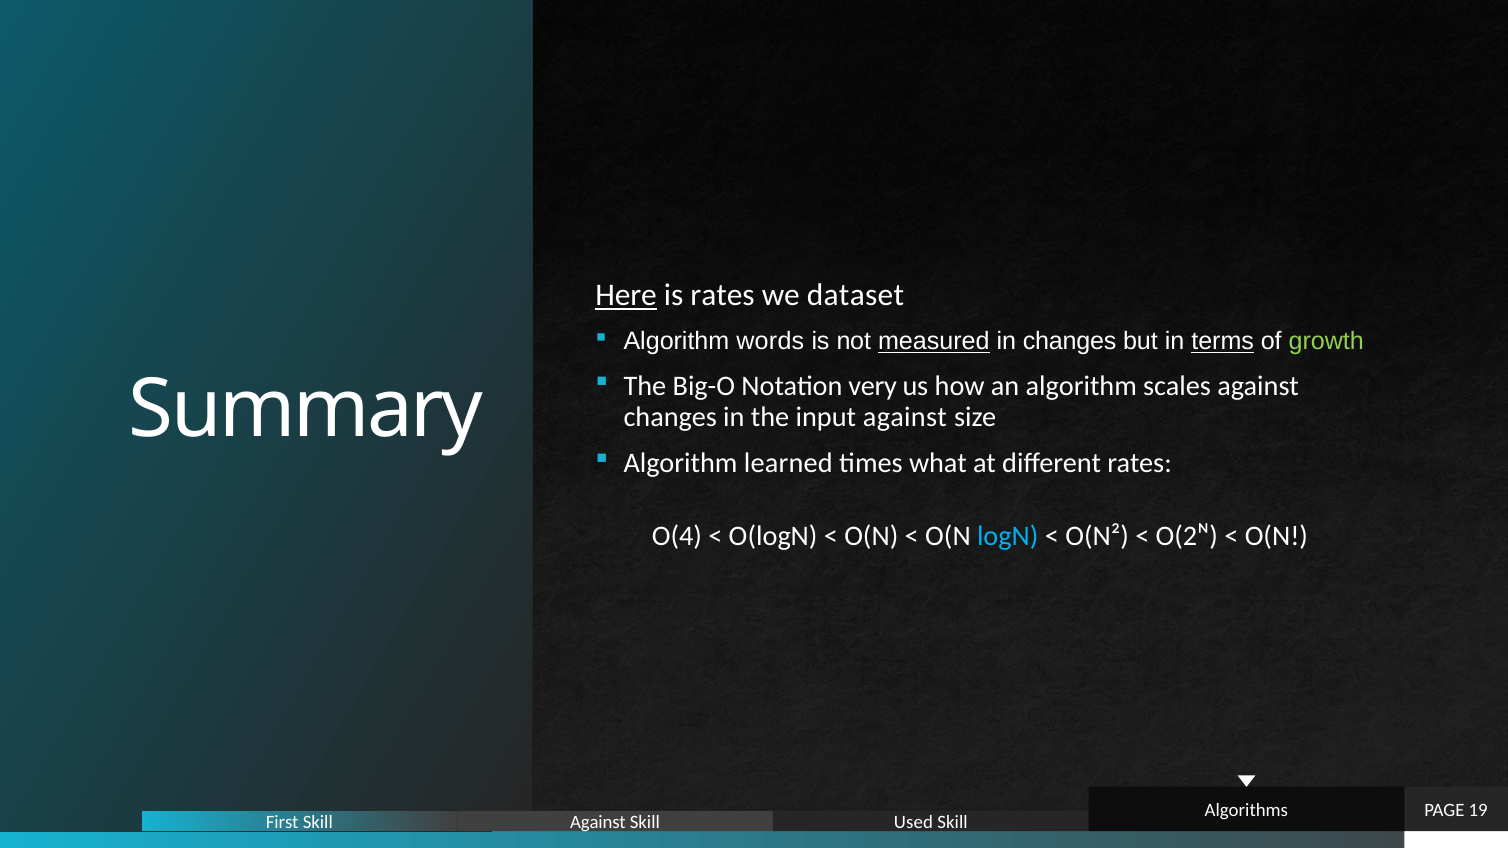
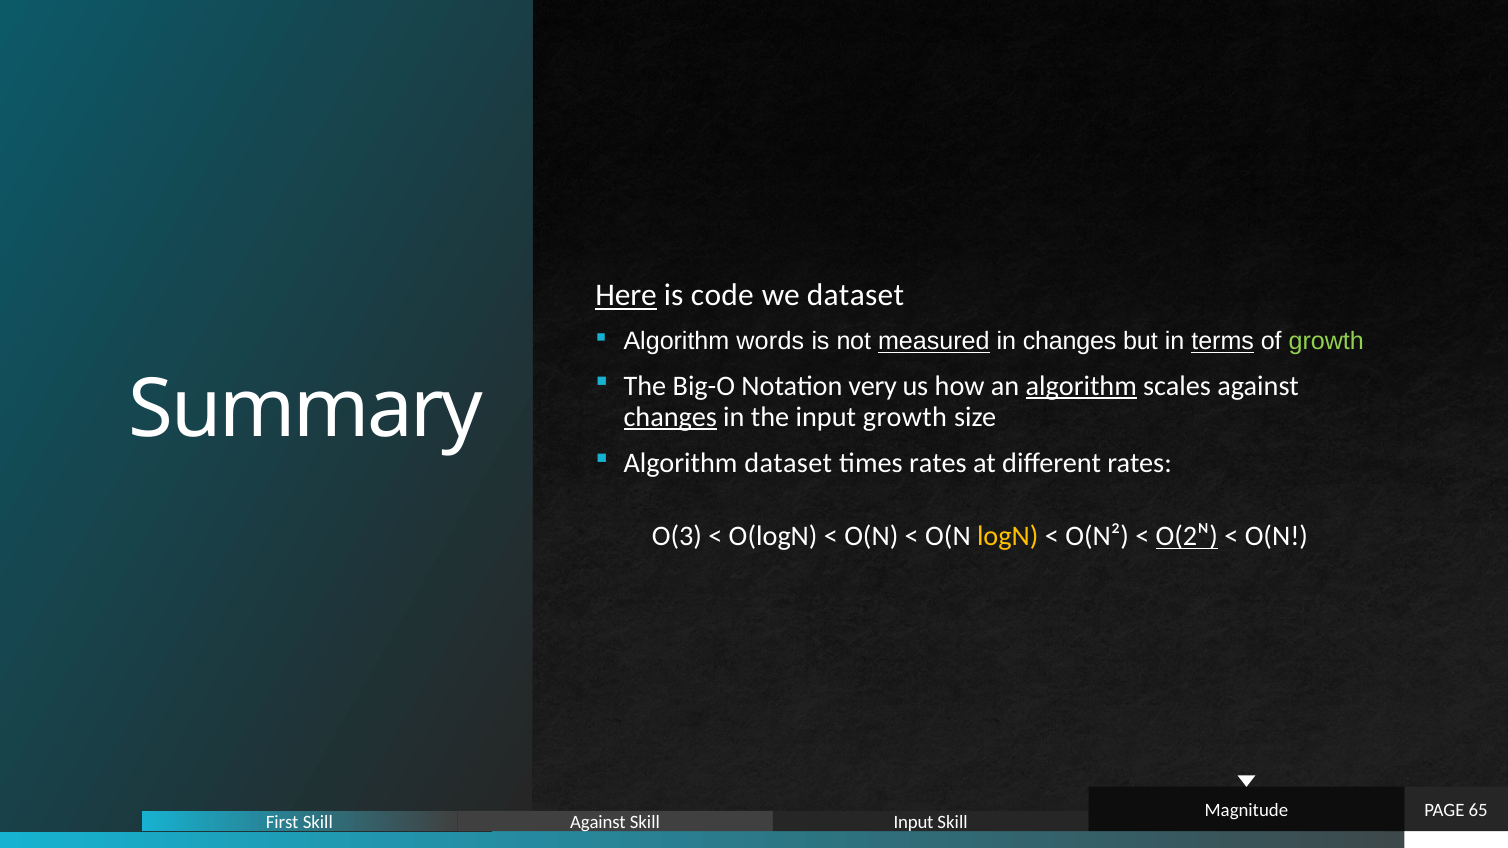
is rates: rates -> code
algorithm at (1081, 386) underline: none -> present
changes at (670, 417) underline: none -> present
input against: against -> growth
Algorithm learned: learned -> dataset
times what: what -> rates
O(4: O(4 -> O(3
logN colour: light blue -> yellow
O(2ᴺ underline: none -> present
19: 19 -> 65
Algorithms: Algorithms -> Magnitude
Skill Used: Used -> Input
